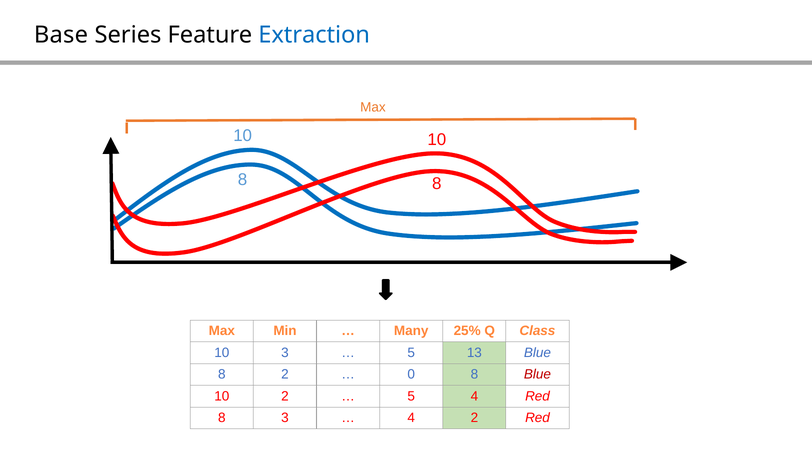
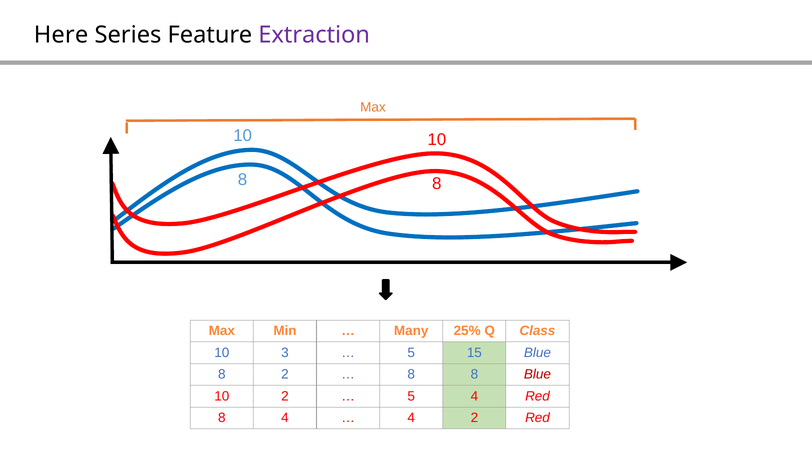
Base: Base -> Here
Extraction colour: blue -> purple
13: 13 -> 15
0 at (411, 374): 0 -> 8
8 3: 3 -> 4
